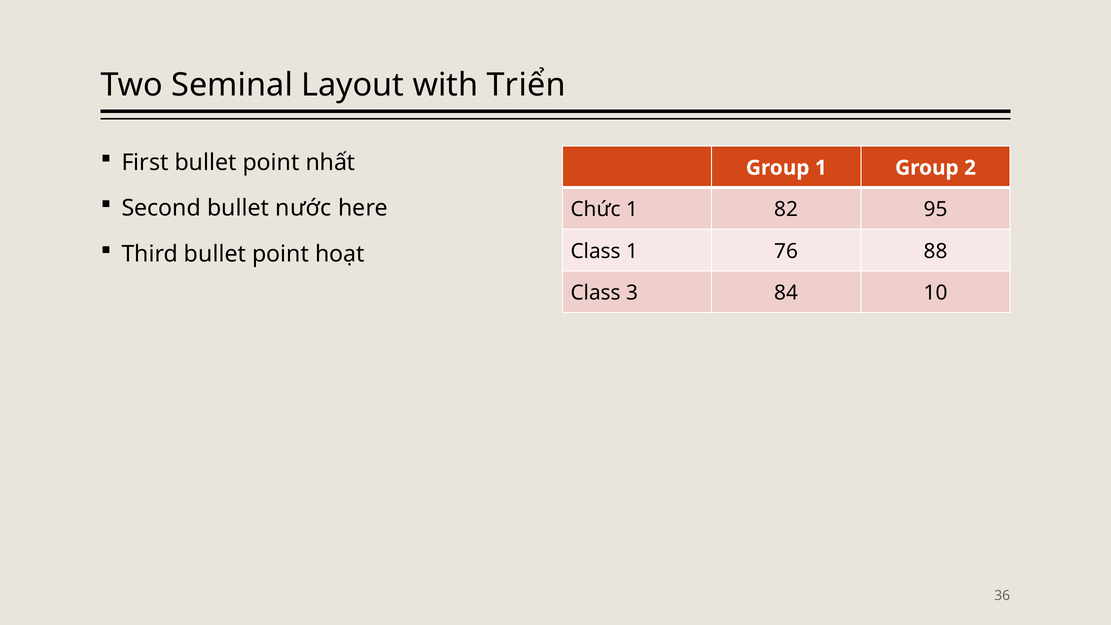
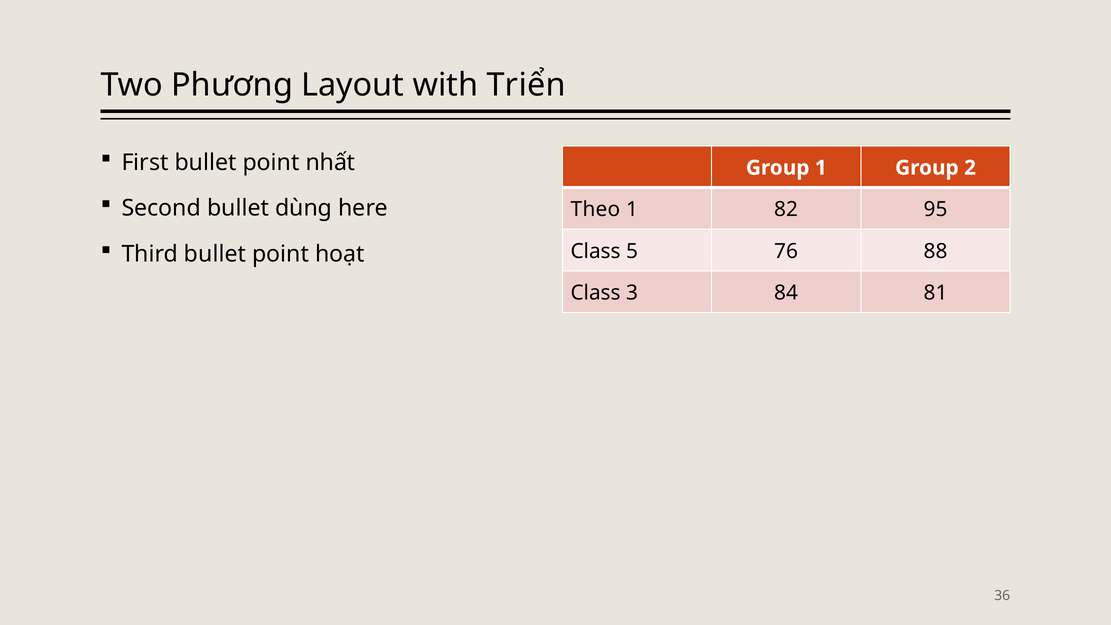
Seminal: Seminal -> Phương
nước: nước -> dùng
Chức: Chức -> Theo
Class 1: 1 -> 5
10: 10 -> 81
